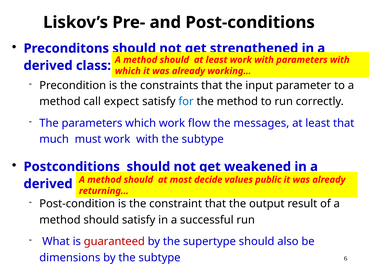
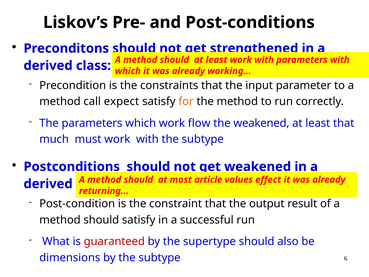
for colour: blue -> orange
the messages: messages -> weakened
decide: decide -> article
public: public -> effect
